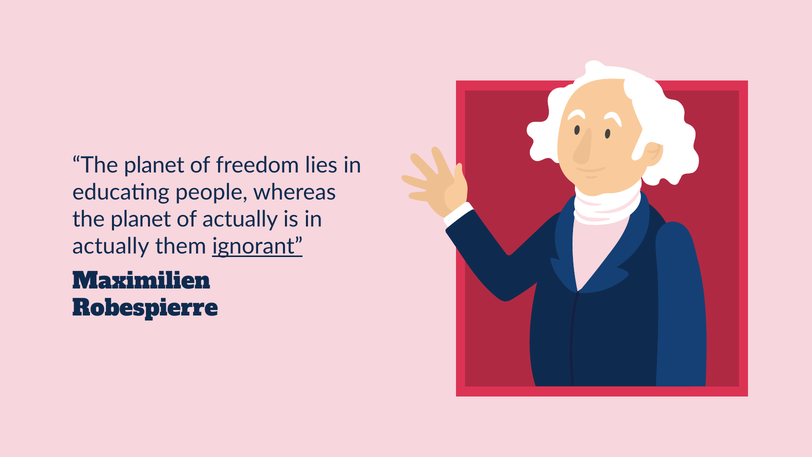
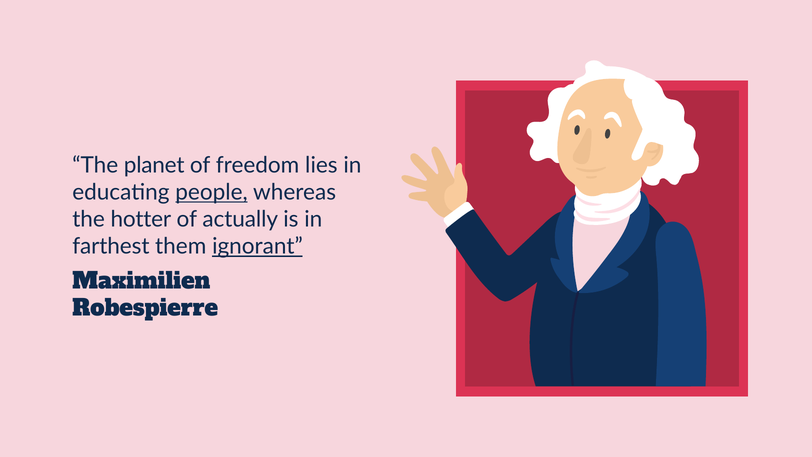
people underline: none -> present
planet at (141, 219): planet -> hotter
actually at (111, 246): actually -> farthest
